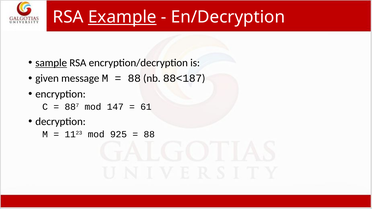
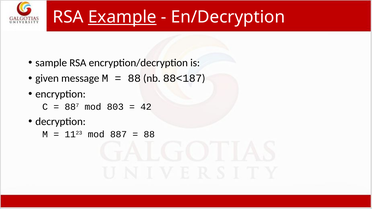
sample underline: present -> none
147: 147 -> 803
61: 61 -> 42
mod 925: 925 -> 887
